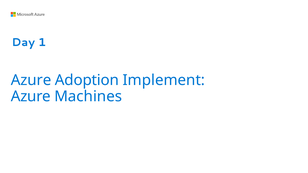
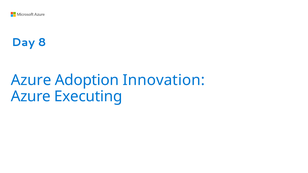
1: 1 -> 8
Implement: Implement -> Innovation
Machines: Machines -> Executing
